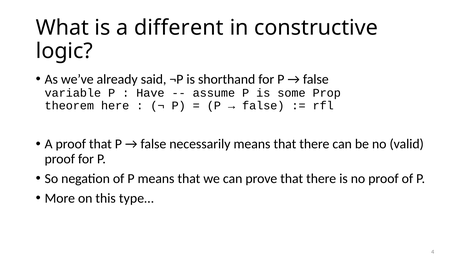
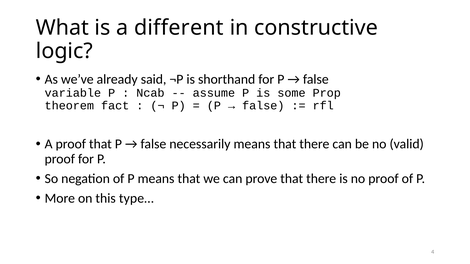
Have: Have -> Ncab
here: here -> fact
